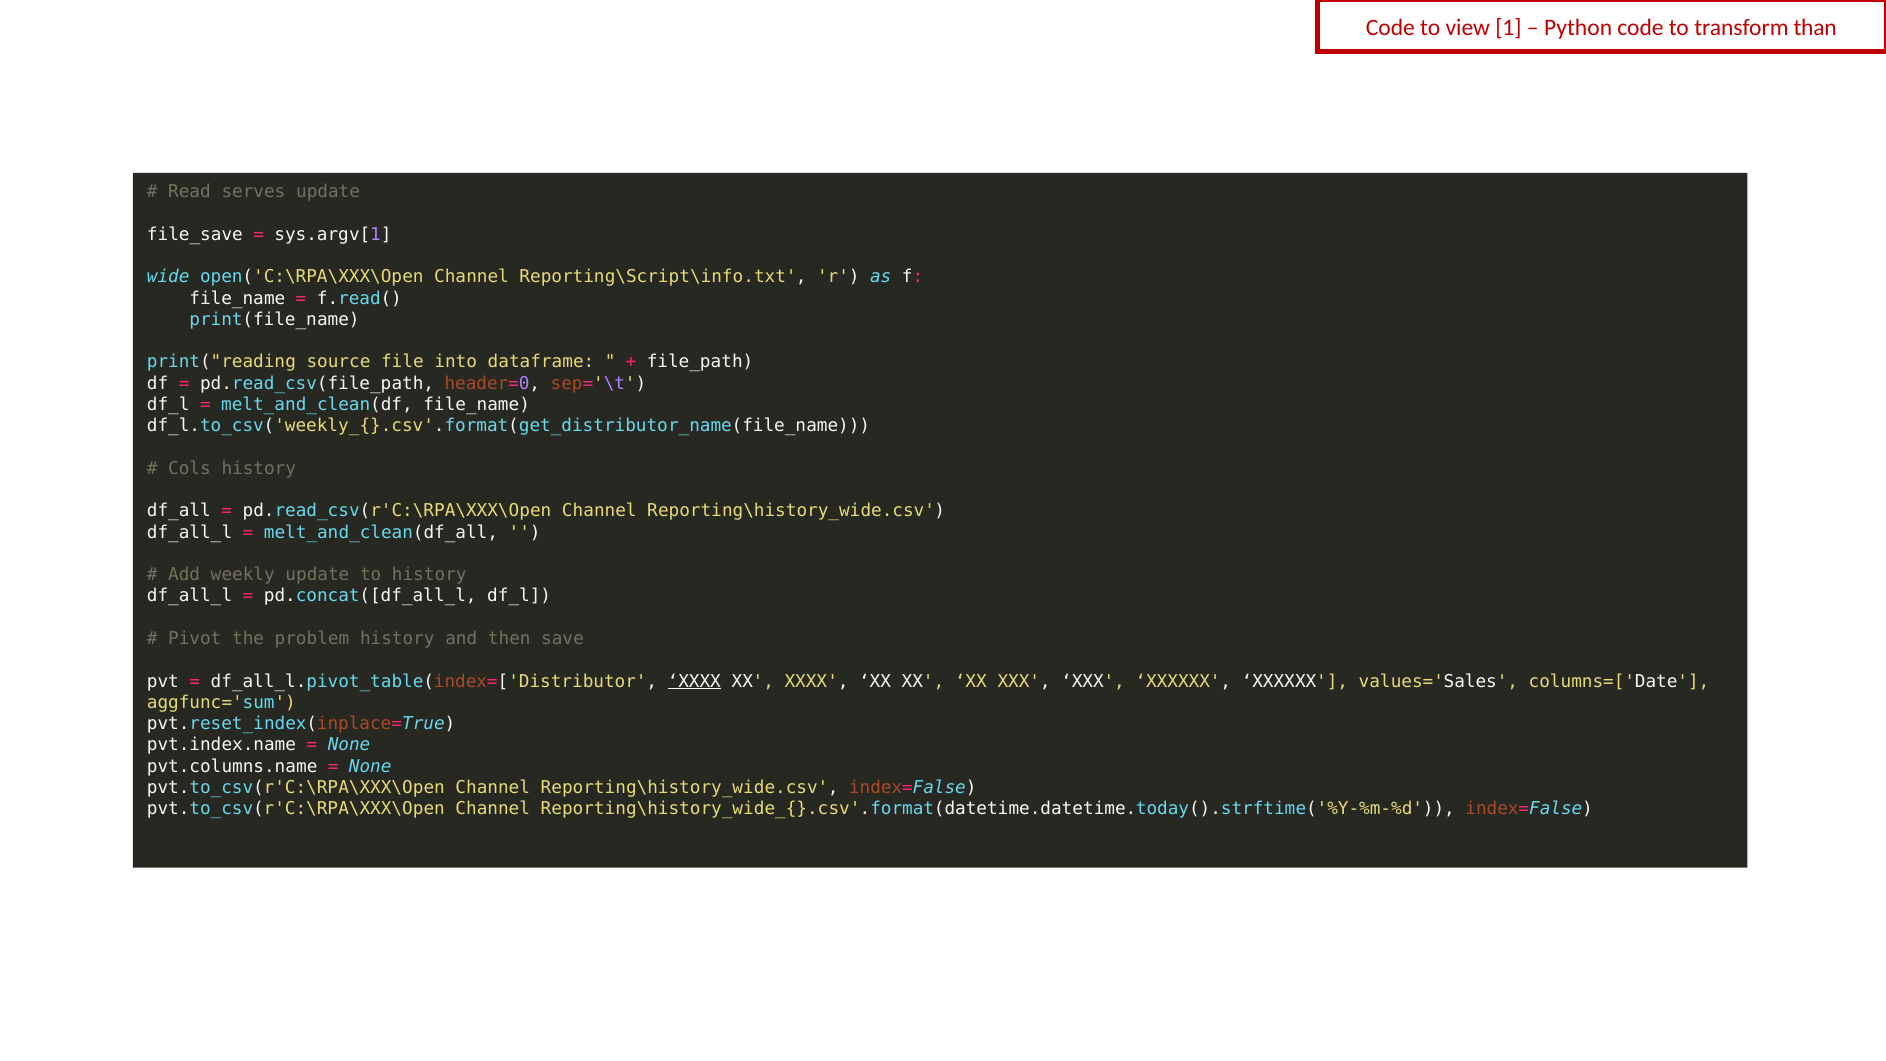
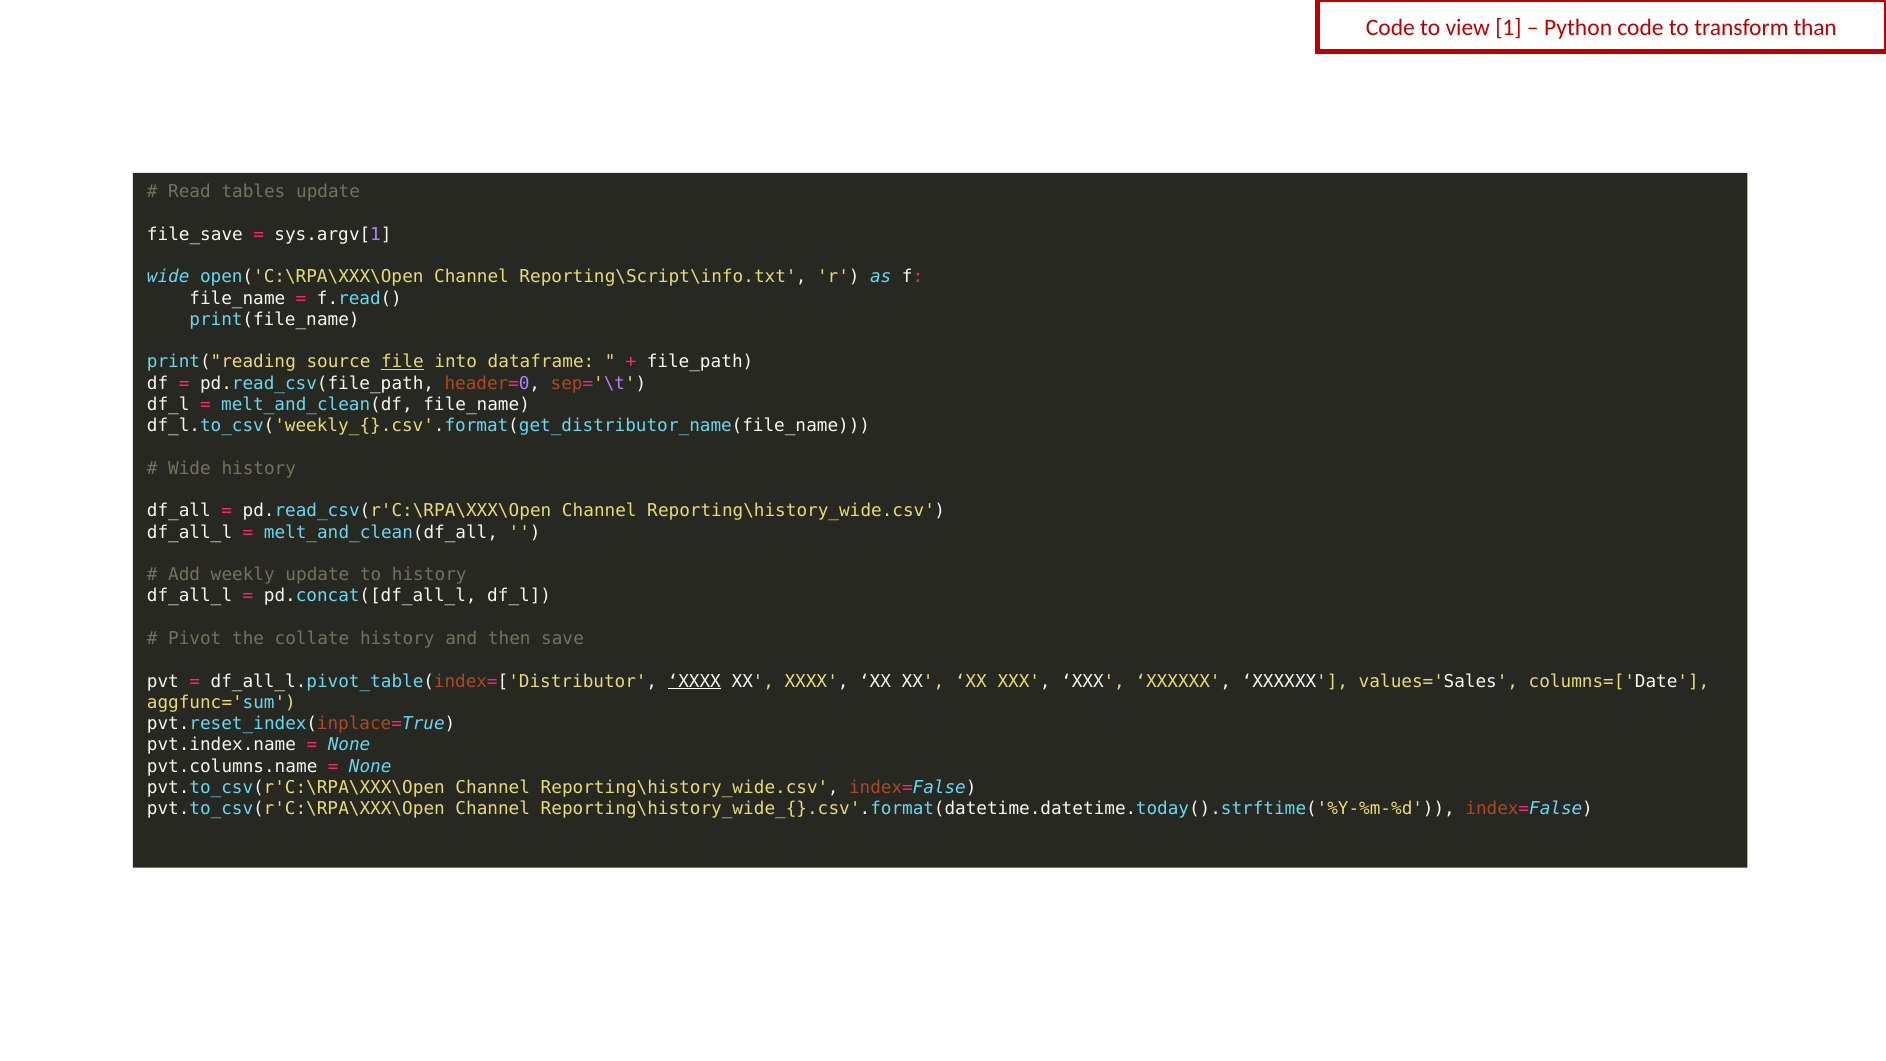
serves: serves -> tables
file underline: none -> present
Cols at (190, 468): Cols -> Wide
problem: problem -> collate
